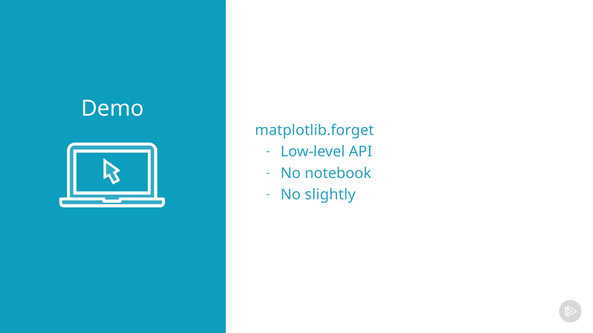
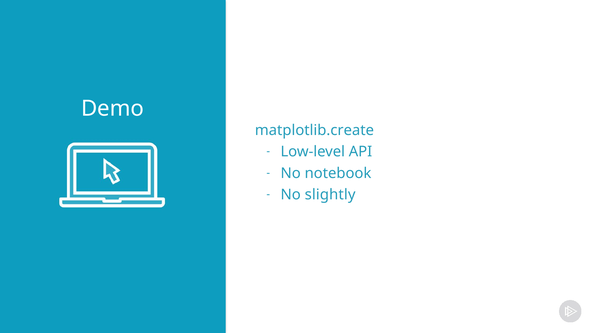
matplotlib.forget: matplotlib.forget -> matplotlib.create
